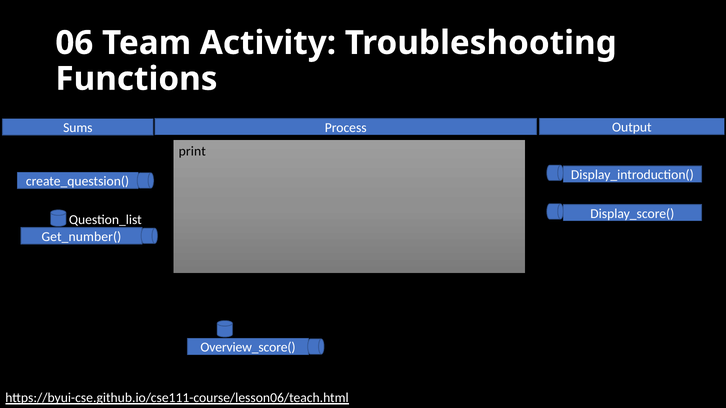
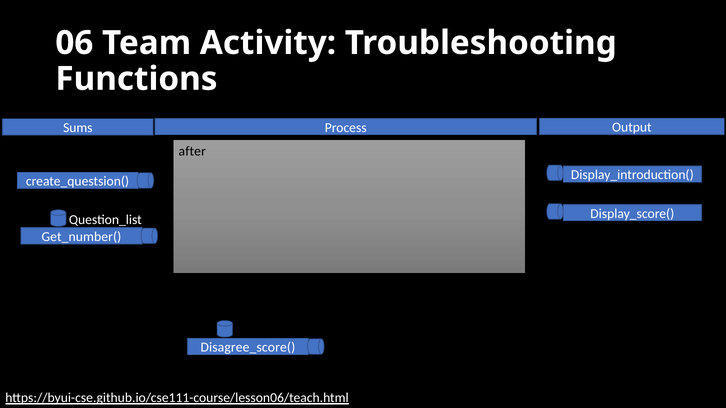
print: print -> after
Overview_score(: Overview_score( -> Disagree_score(
